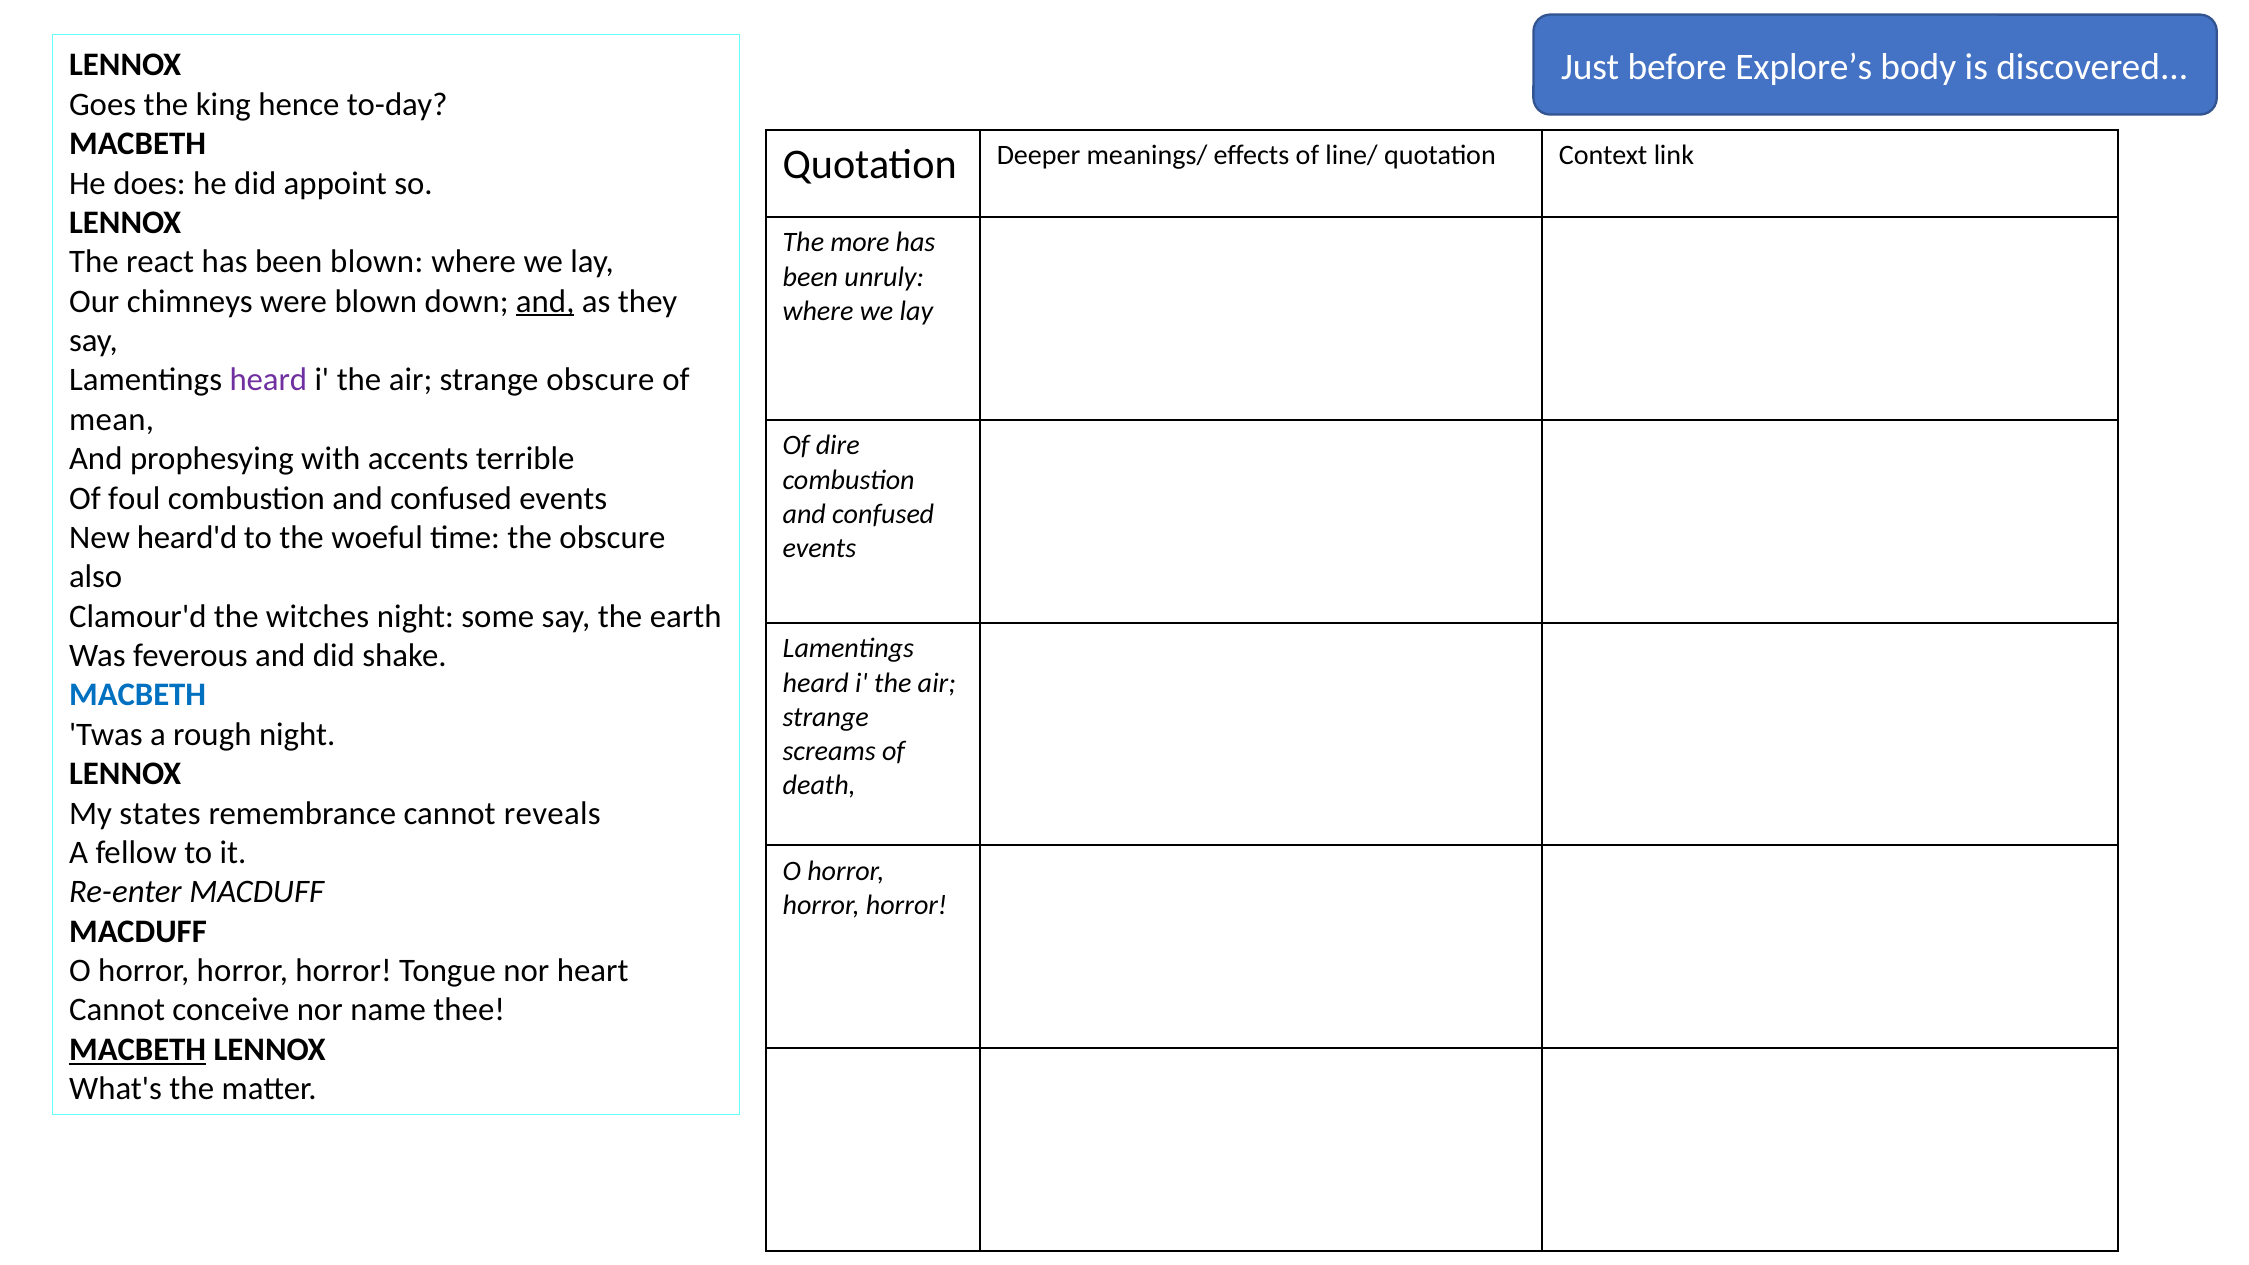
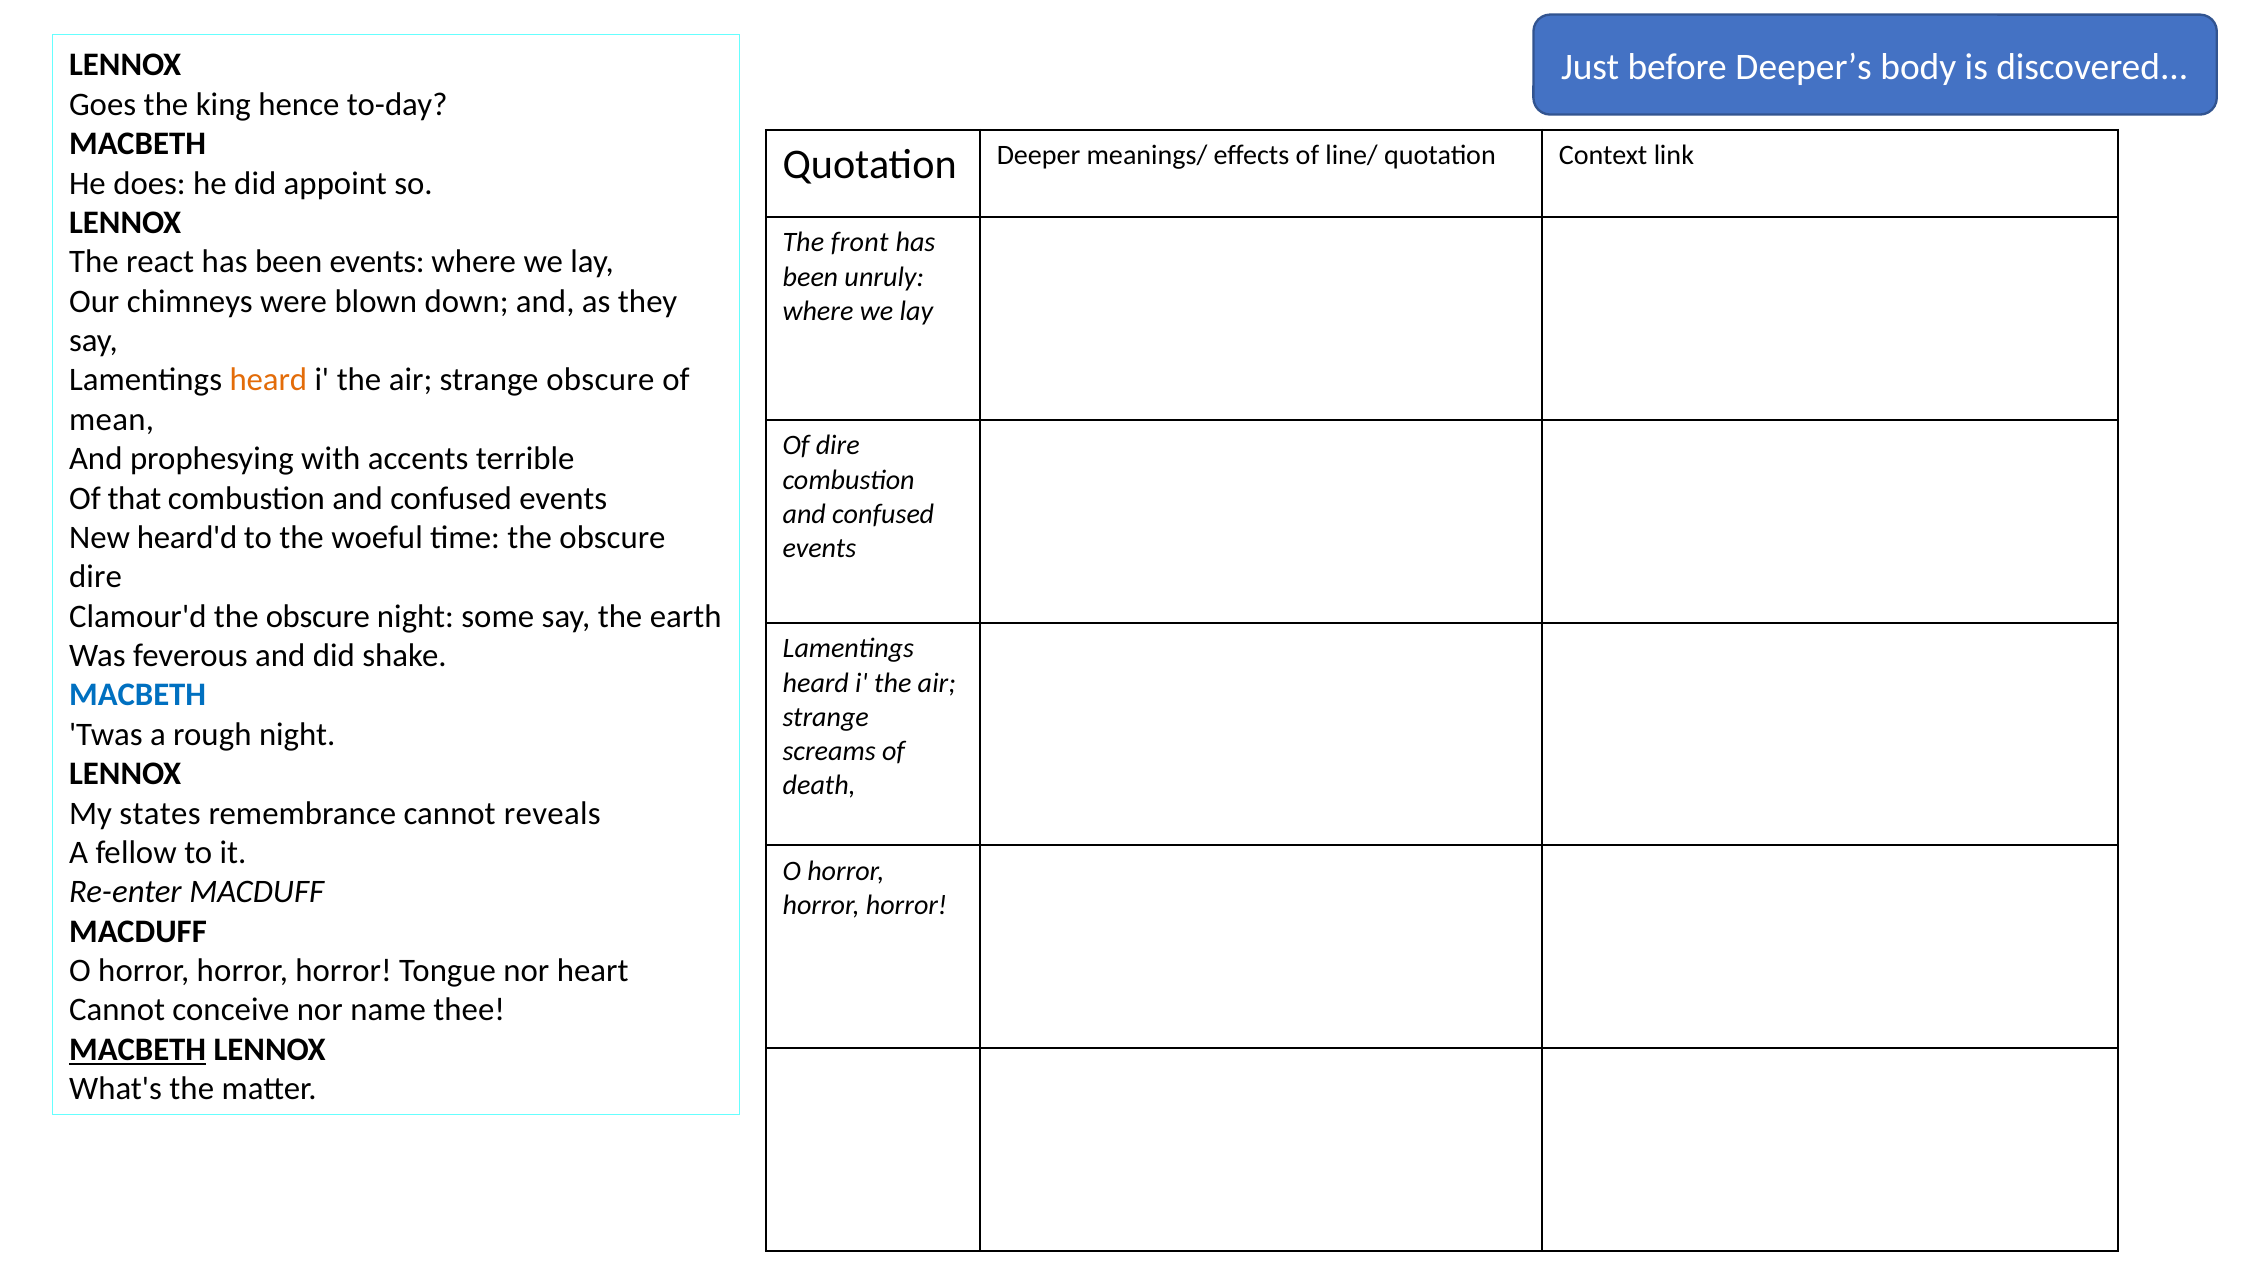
Explore’s: Explore’s -> Deeper’s
more: more -> front
been blown: blown -> events
and at (545, 301) underline: present -> none
heard at (268, 380) colour: purple -> orange
foul: foul -> that
also at (96, 577): also -> dire
Clamour'd the witches: witches -> obscure
